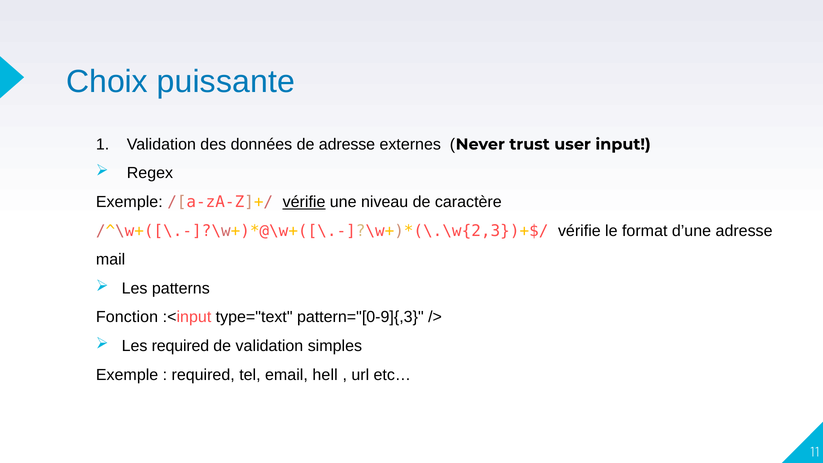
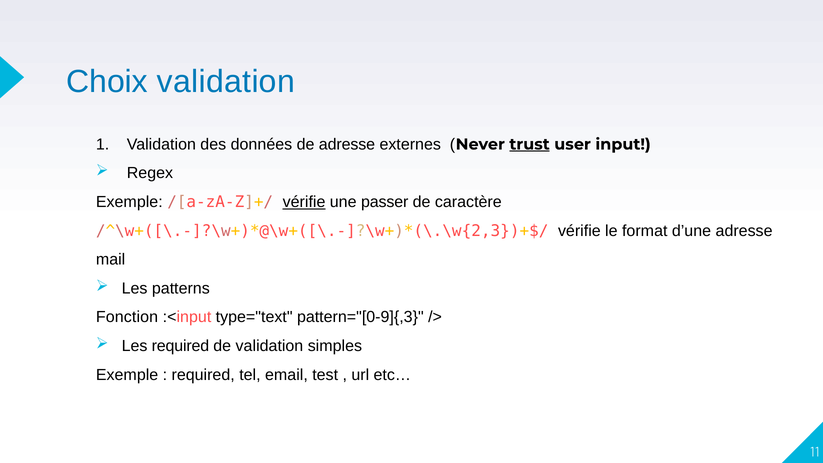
Choix puissante: puissante -> validation
trust underline: none -> present
niveau: niveau -> passer
hell: hell -> test
